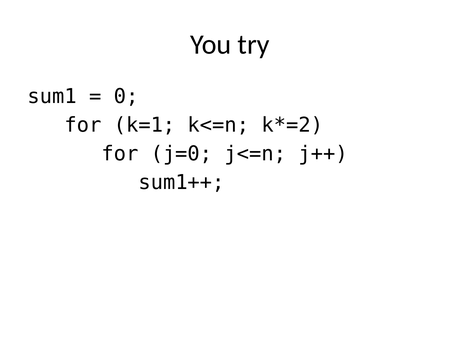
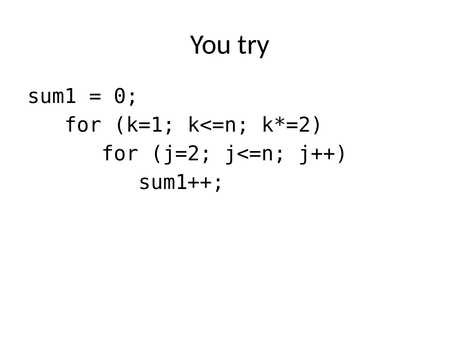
j=0: j=0 -> j=2
